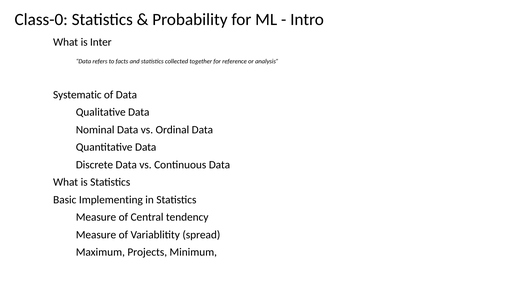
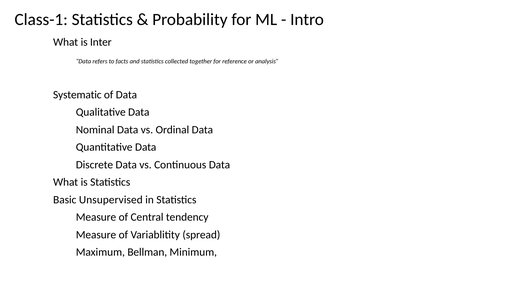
Class-0: Class-0 -> Class-1
Implementing: Implementing -> Unsupervised
Projects: Projects -> Bellman
